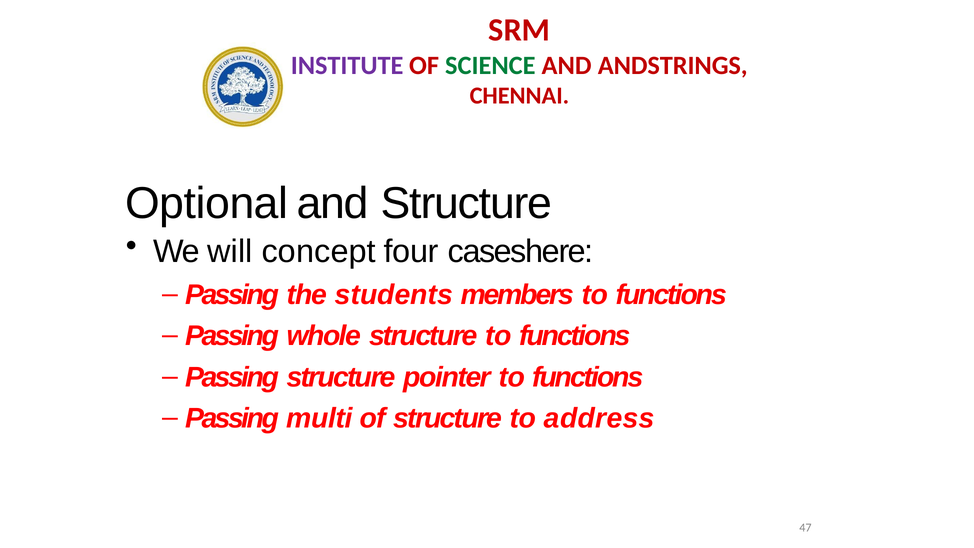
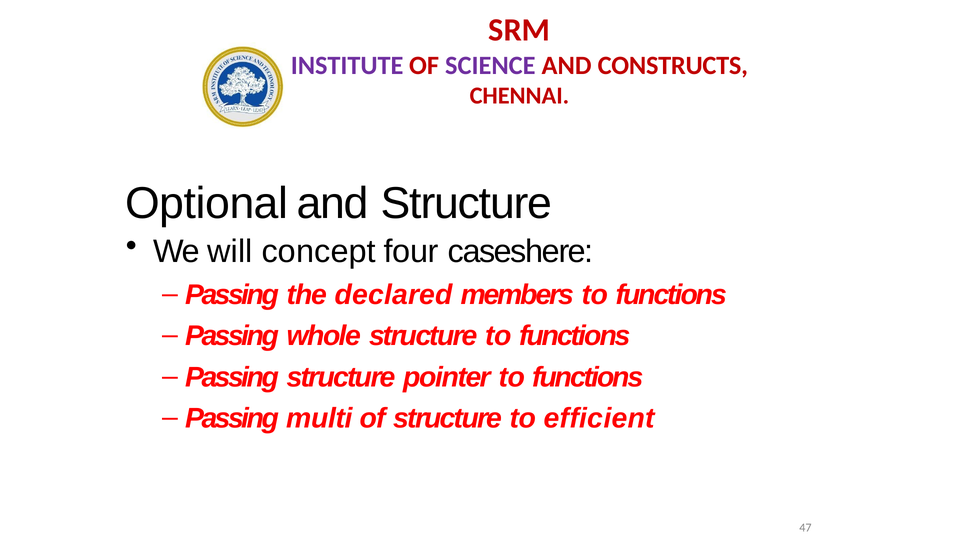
SCIENCE colour: green -> purple
ANDSTRINGS: ANDSTRINGS -> CONSTRUCTS
students: students -> declared
address: address -> efficient
